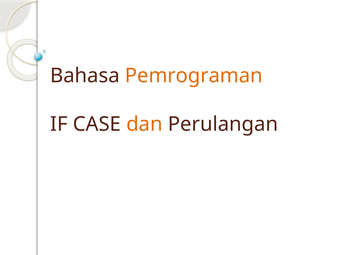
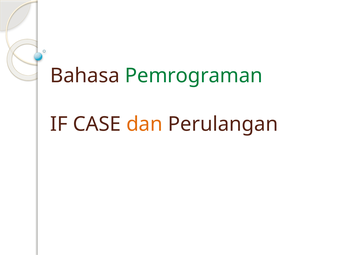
Pemrograman colour: orange -> green
